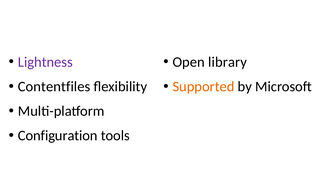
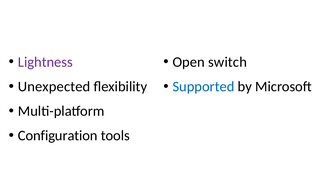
library: library -> switch
Contentfiles: Contentfiles -> Unexpected
Supported colour: orange -> blue
